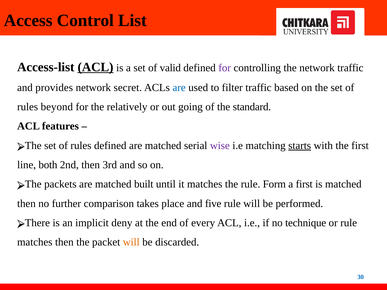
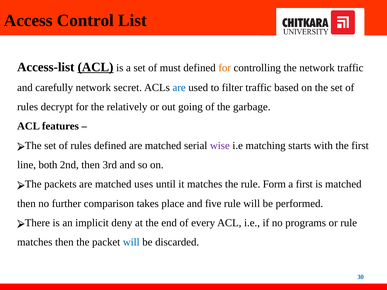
valid: valid -> must
for at (225, 68) colour: purple -> orange
provides: provides -> carefully
beyond: beyond -> decrypt
standard: standard -> garbage
starts underline: present -> none
built: built -> uses
technique: technique -> programs
will at (131, 242) colour: orange -> blue
